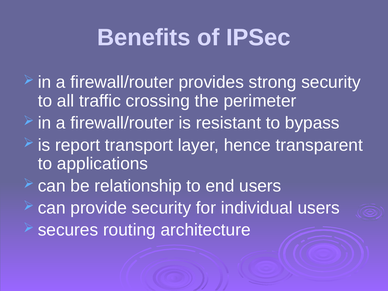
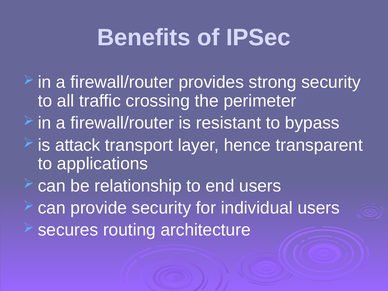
report: report -> attack
